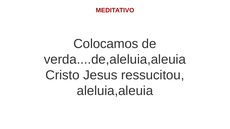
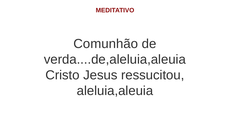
Colocamos: Colocamos -> Comunhão
